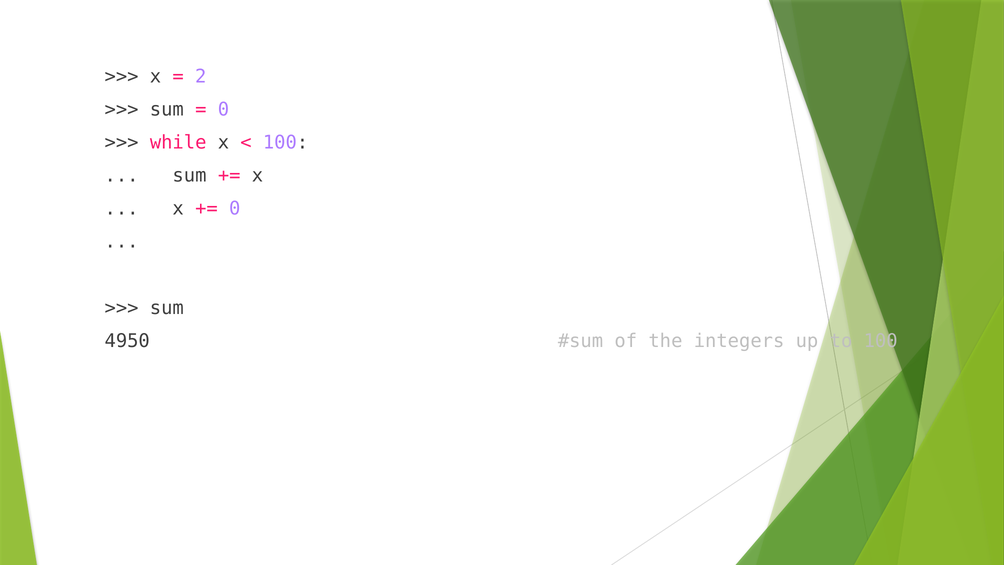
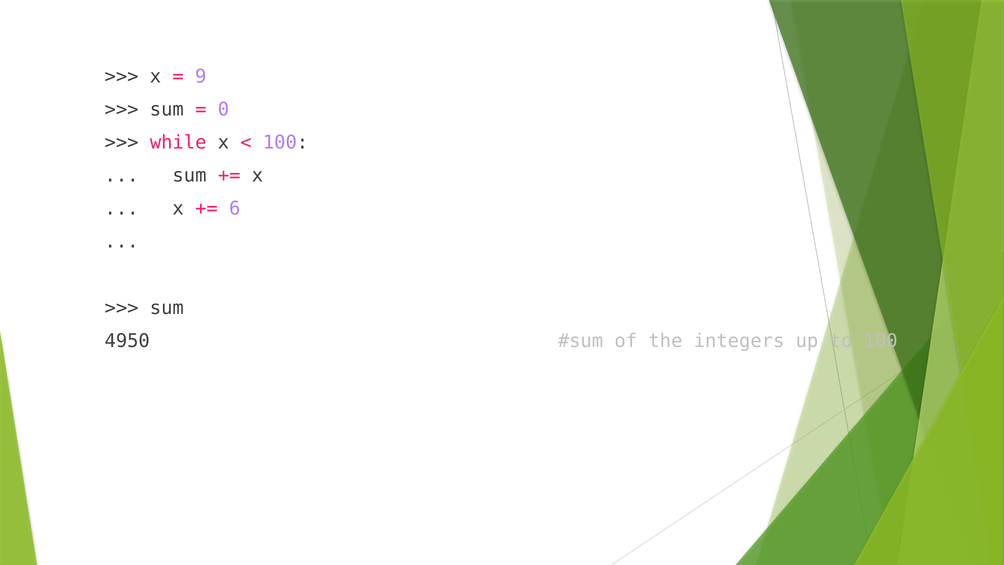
2: 2 -> 9
0 at (235, 209): 0 -> 6
